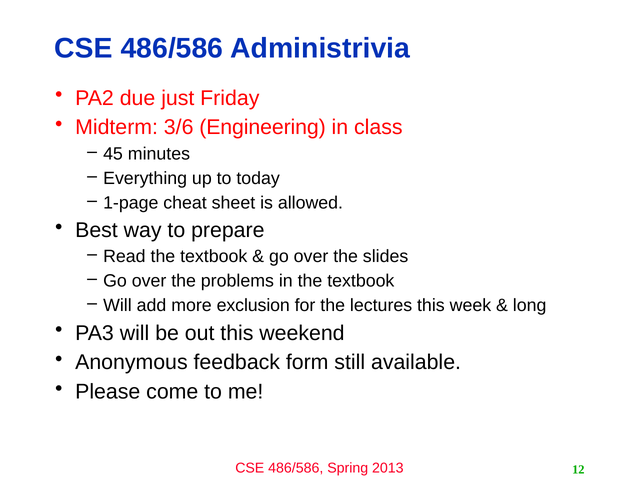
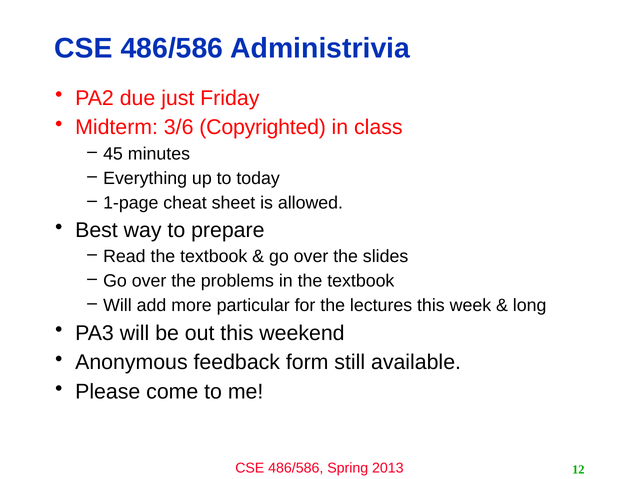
Engineering: Engineering -> Copyrighted
exclusion: exclusion -> particular
